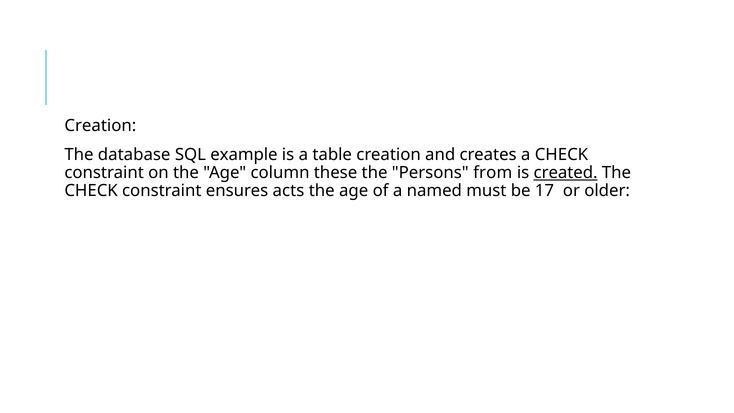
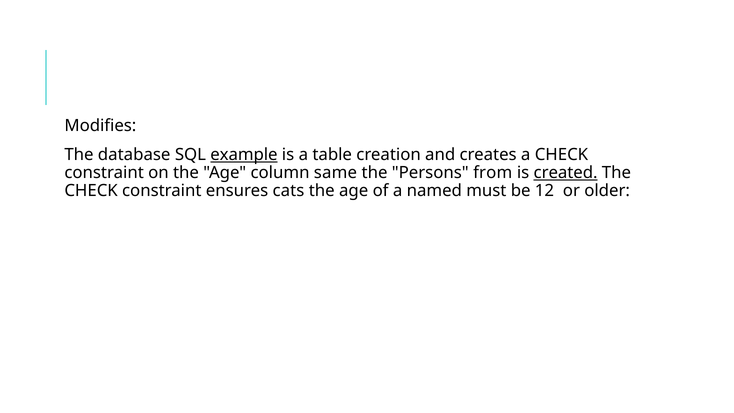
Creation at (100, 126): Creation -> Modifies
example underline: none -> present
these: these -> same
acts: acts -> cats
17: 17 -> 12
